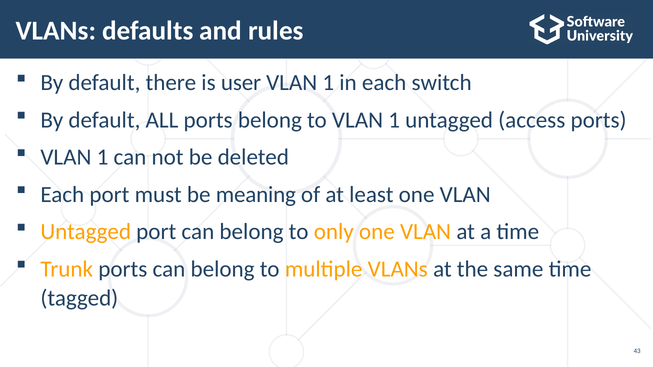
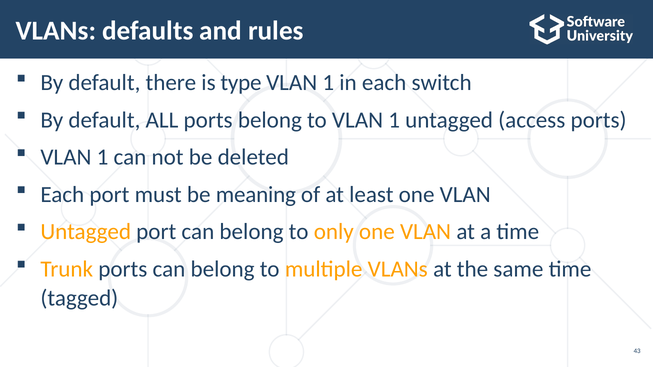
user: user -> type
